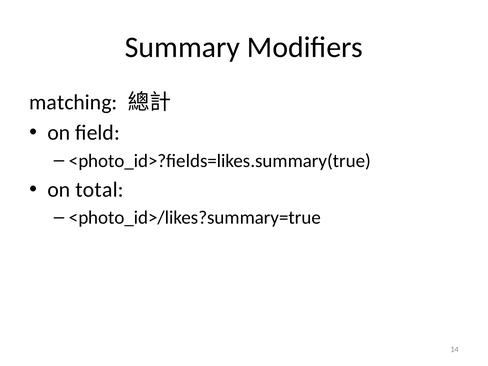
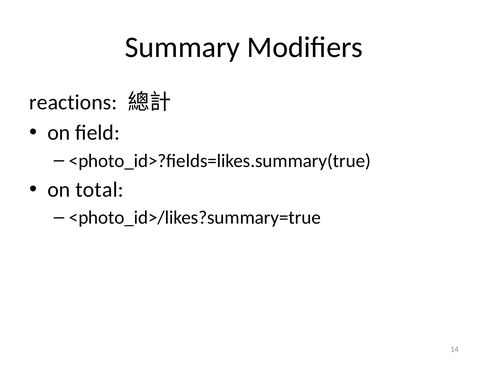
matching: matching -> reactions
